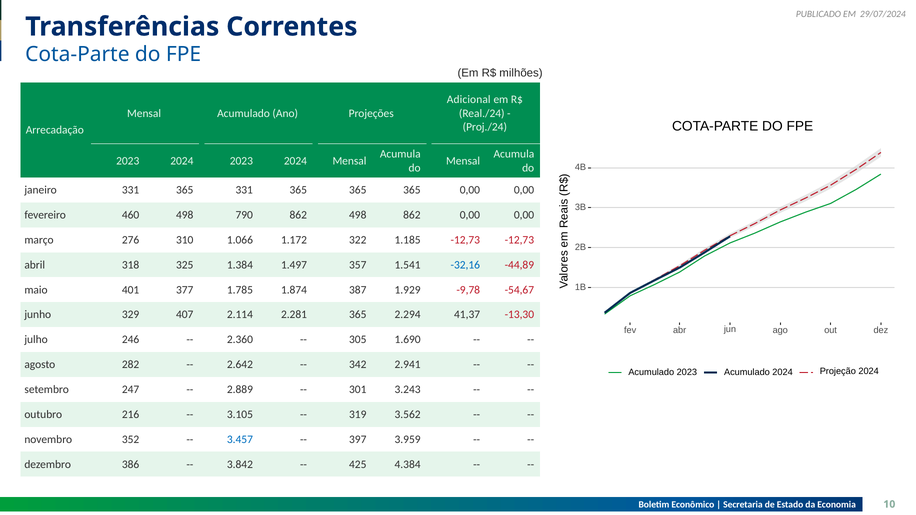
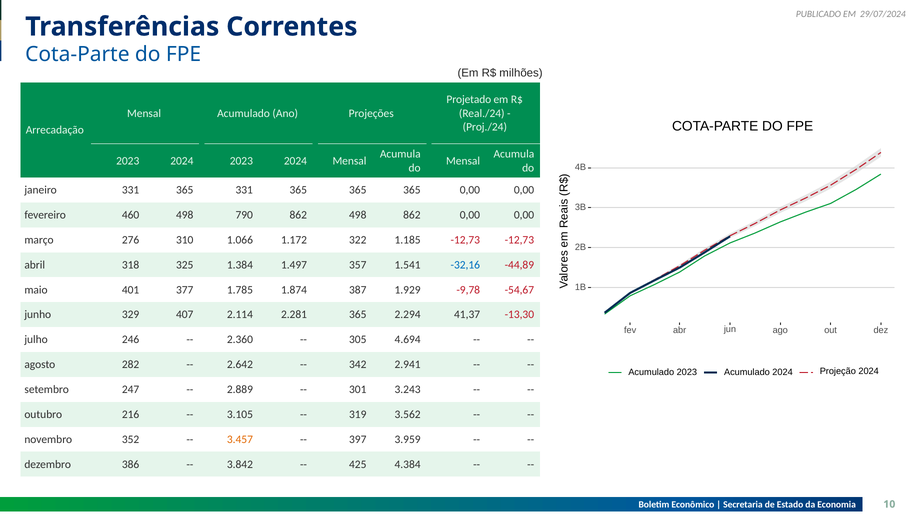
Adicional: Adicional -> Projetado
1.690: 1.690 -> 4.694
3.457 colour: blue -> orange
